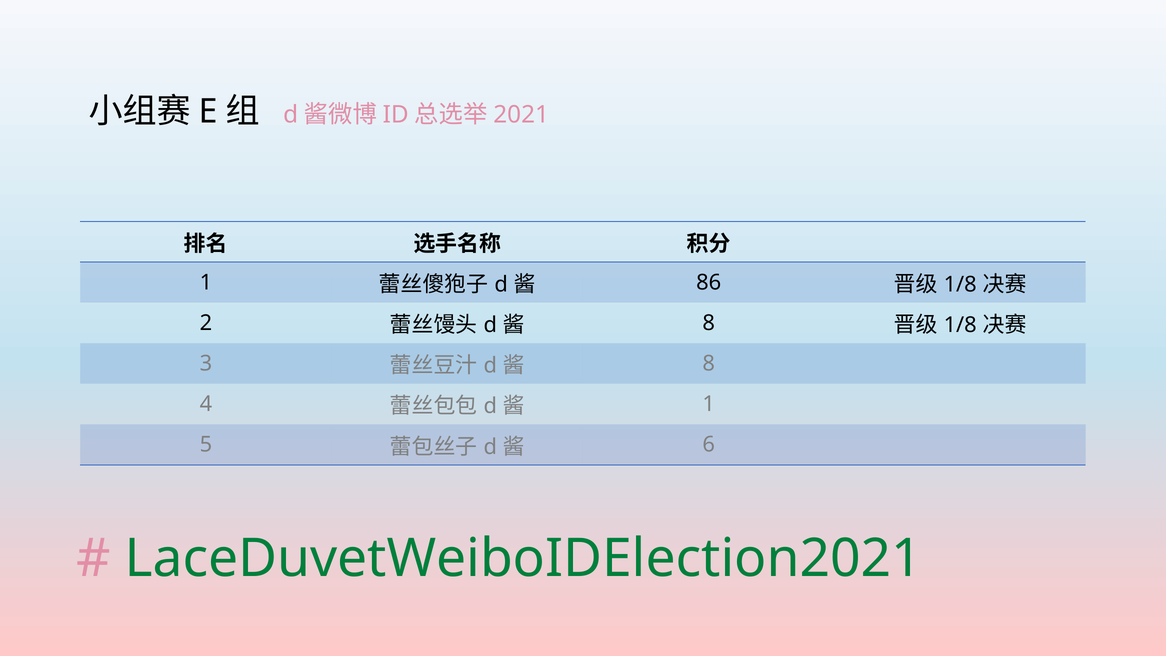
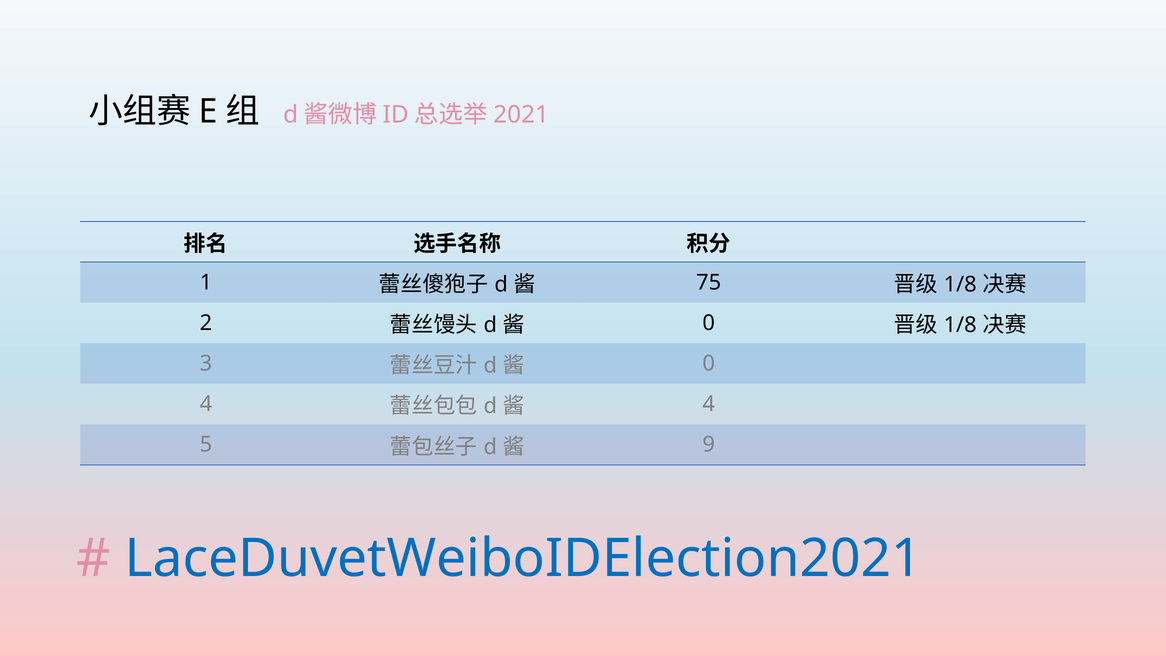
86: 86 -> 75
8 at (709, 323): 8 -> 0
8 at (709, 364): 8 -> 0
1 at (709, 404): 1 -> 4
6: 6 -> 9
LaceDuvetWeiboIDElection2021 colour: green -> blue
